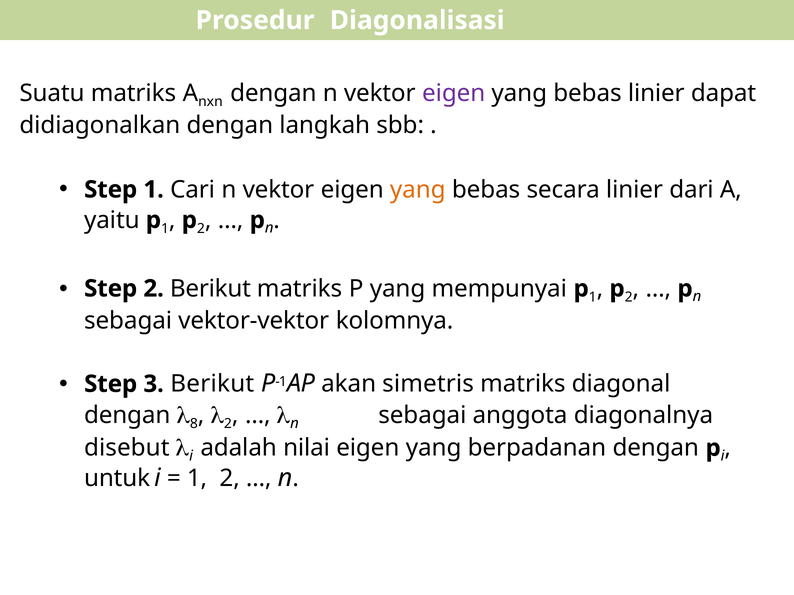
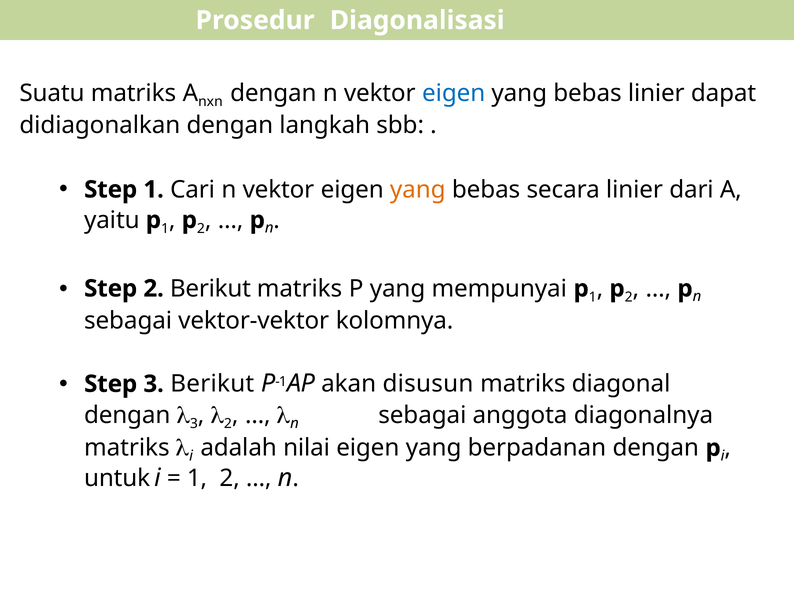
eigen at (454, 93) colour: purple -> blue
simetris: simetris -> disusun
8 at (194, 424): 8 -> 3
disebut at (127, 448): disebut -> matriks
